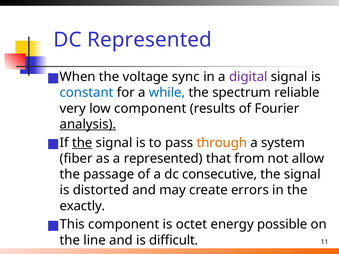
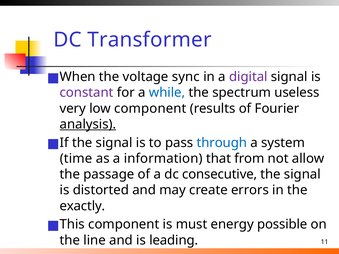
DC Represented: Represented -> Transformer
constant colour: blue -> purple
reliable: reliable -> useless
the at (82, 143) underline: present -> none
through colour: orange -> blue
fiber: fiber -> time
a represented: represented -> information
octet: octet -> must
difficult: difficult -> leading
